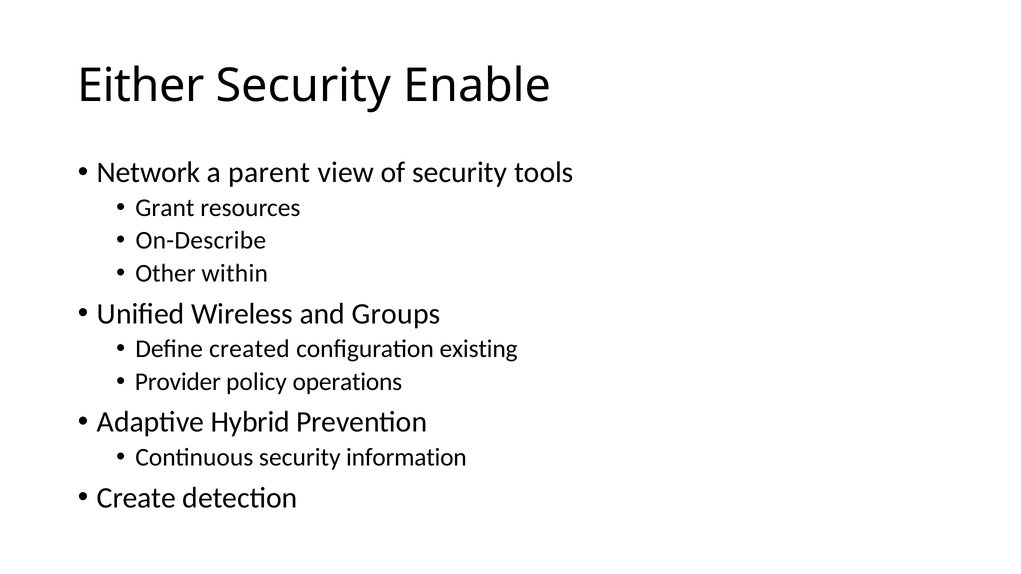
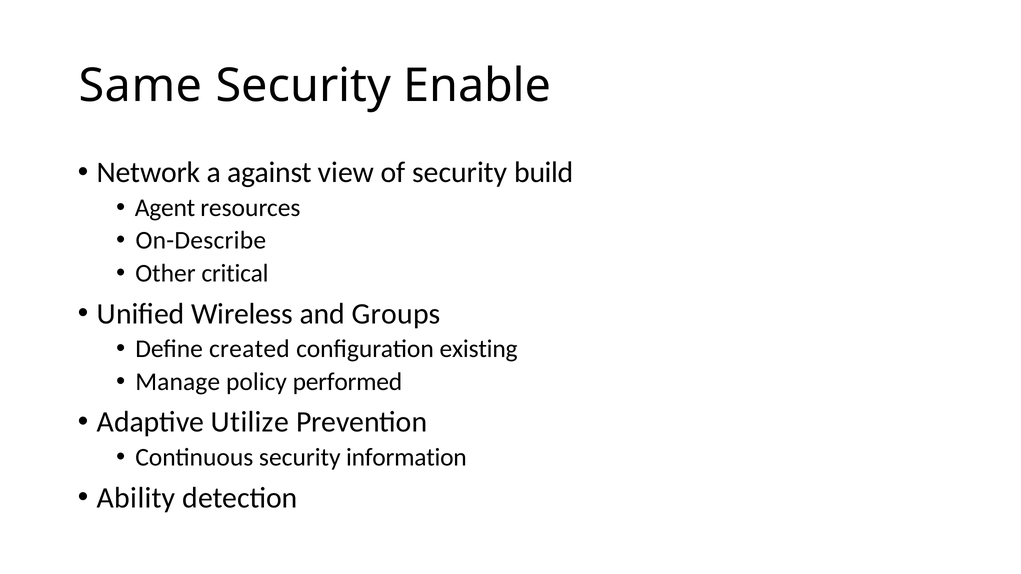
Either: Either -> Same
parent: parent -> against
tools: tools -> build
Grant: Grant -> Agent
within: within -> critical
Provider: Provider -> Manage
operations: operations -> performed
Hybrid: Hybrid -> Utilize
Create: Create -> Ability
